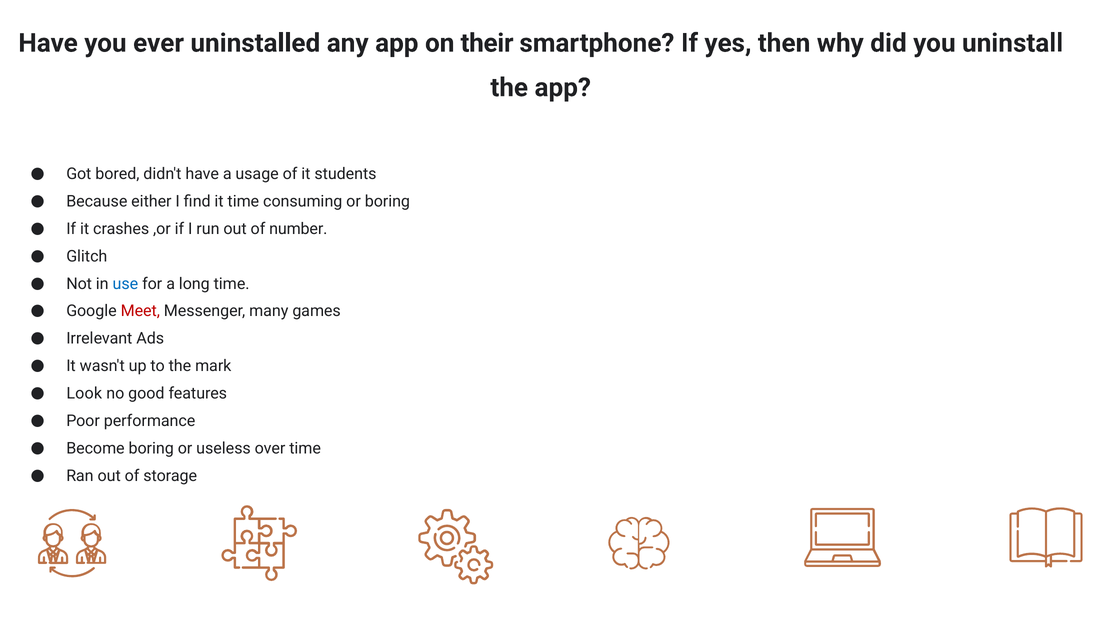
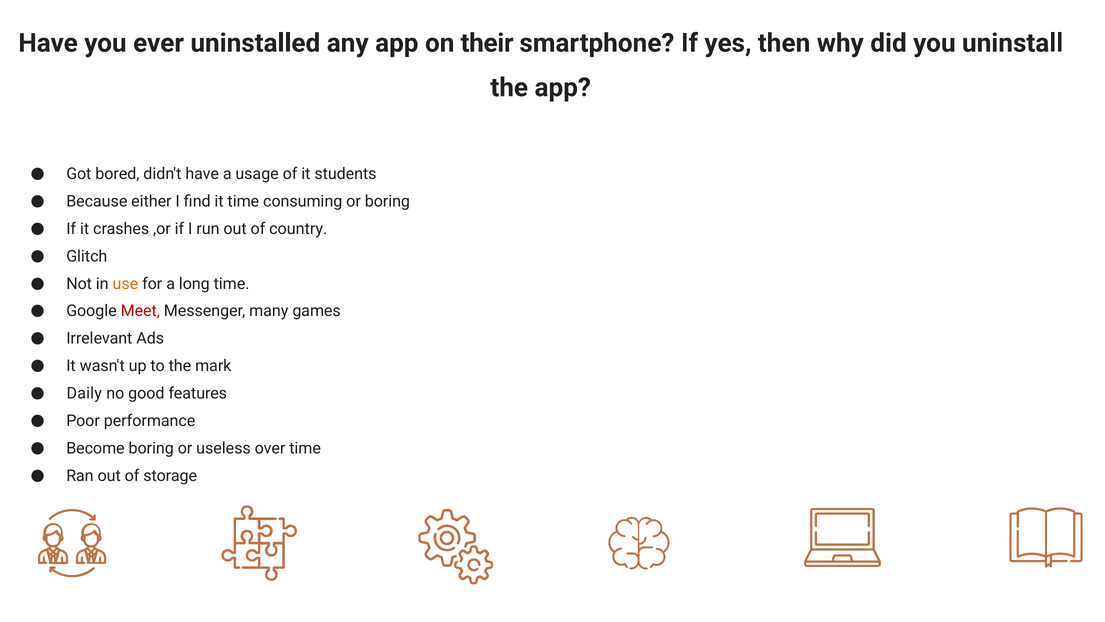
number: number -> country
use colour: blue -> orange
Look: Look -> Daily
